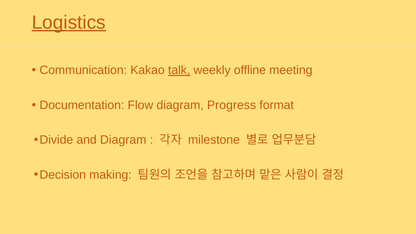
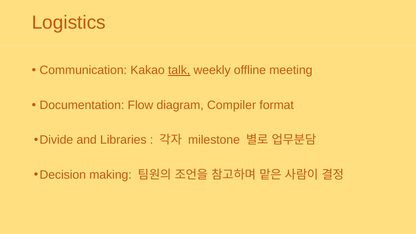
Logistics underline: present -> none
Progress: Progress -> Compiler
and Diagram: Diagram -> Libraries
